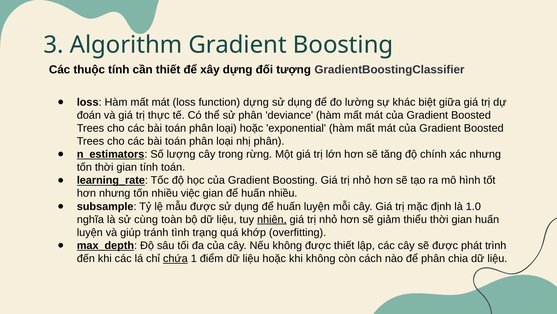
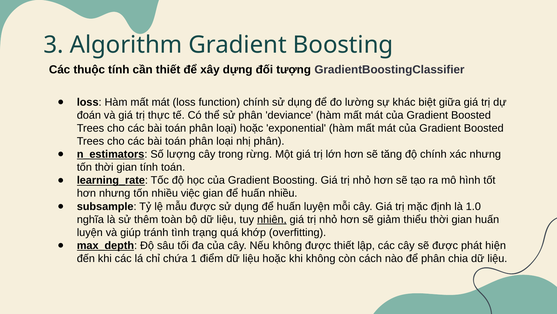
function dựng: dựng -> chính
cùng: cùng -> thêm
trình: trình -> hiện
chứa underline: present -> none
